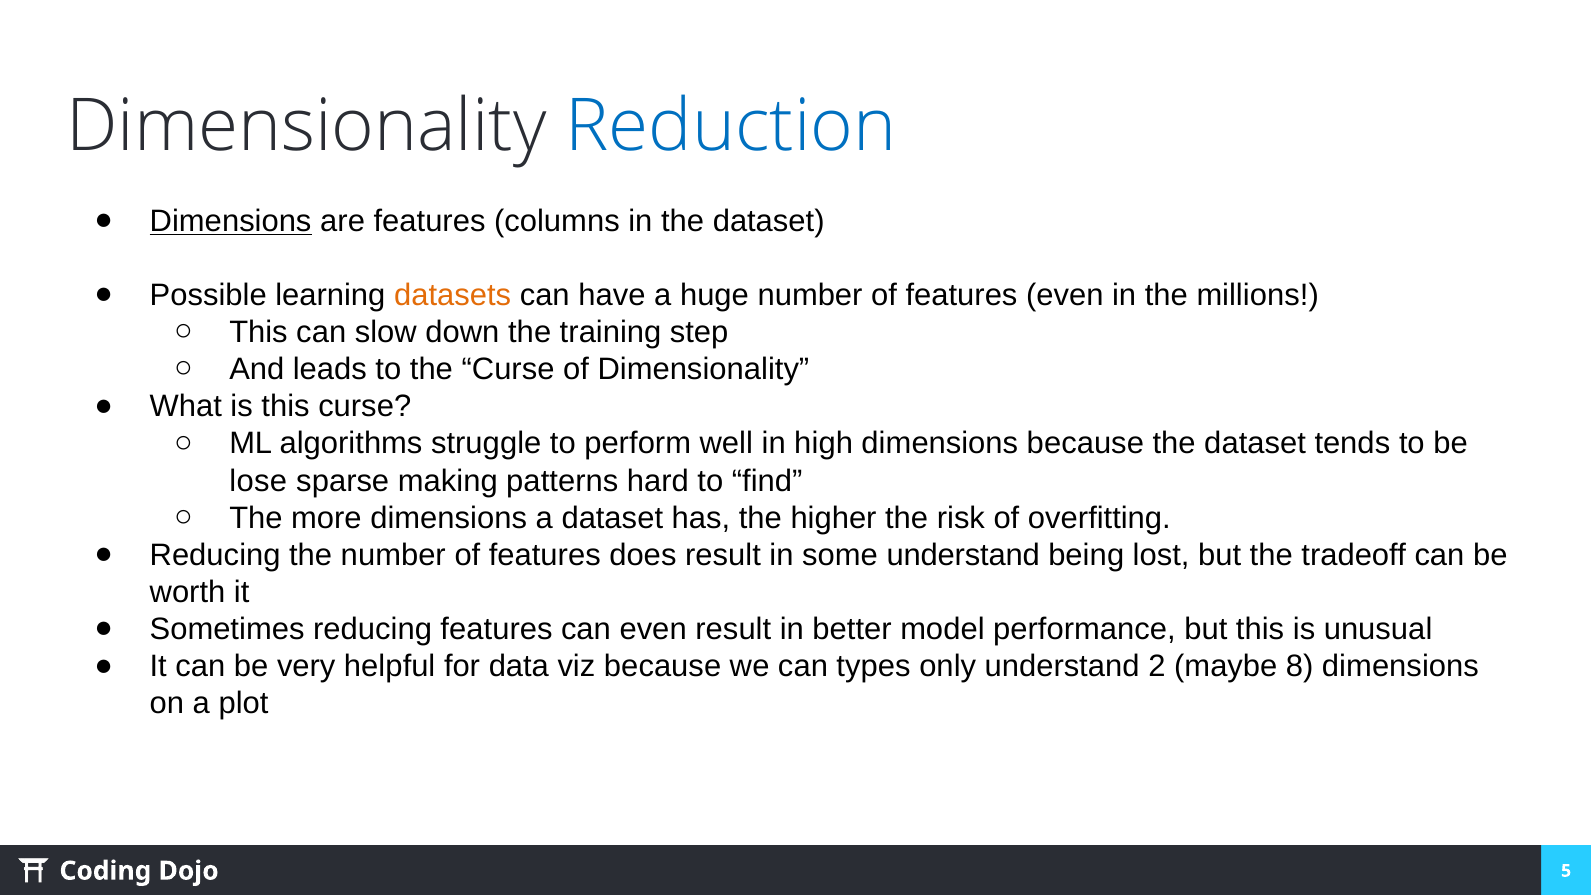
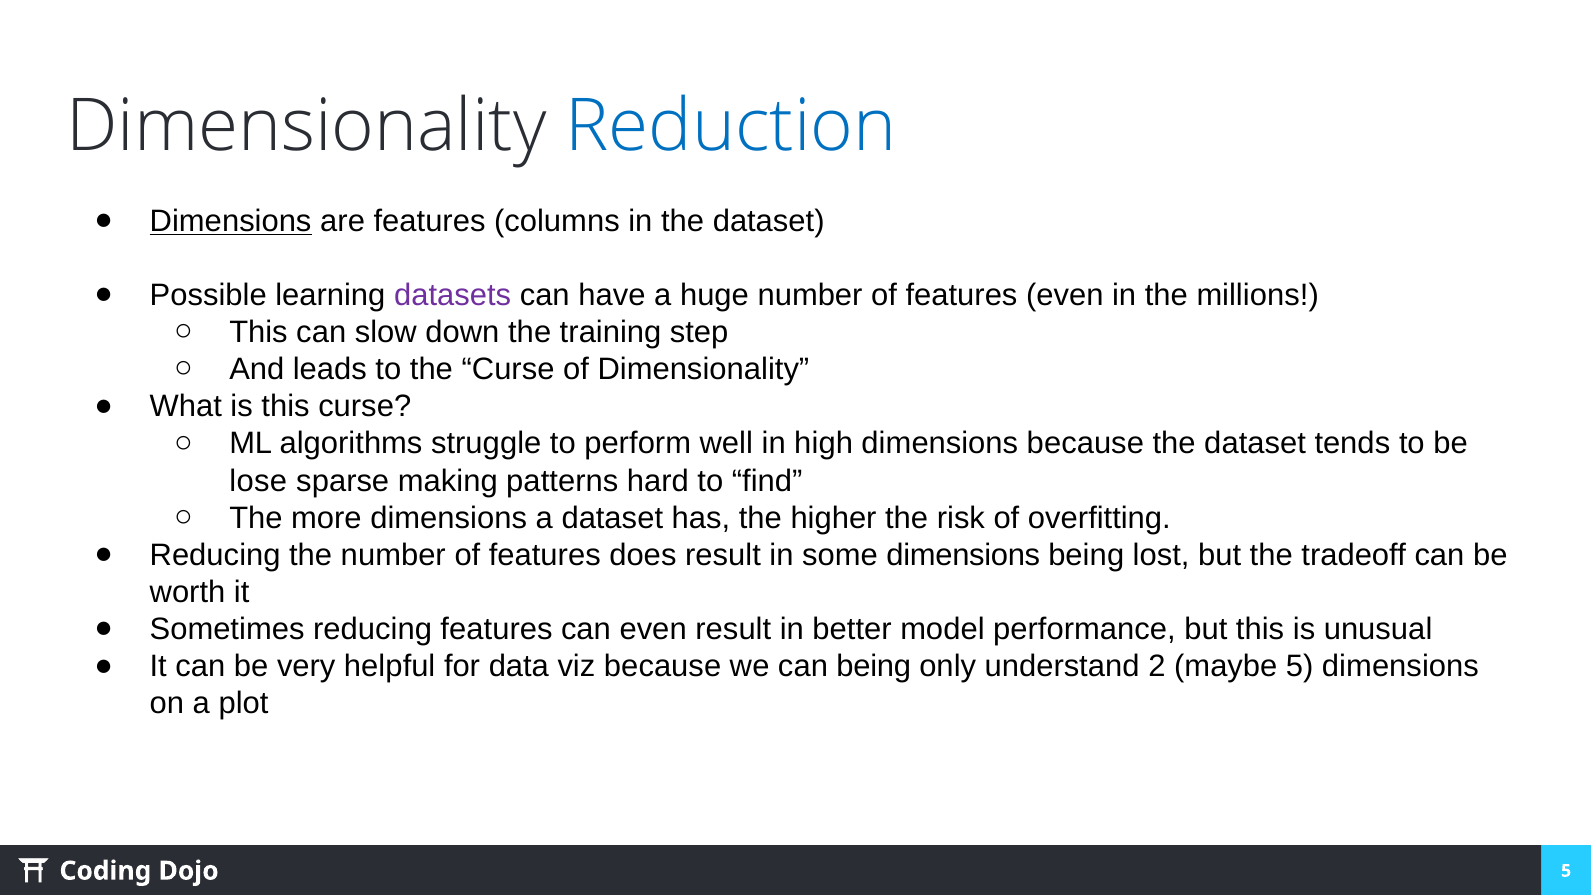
datasets colour: orange -> purple
some understand: understand -> dimensions
can types: types -> being
maybe 8: 8 -> 5
